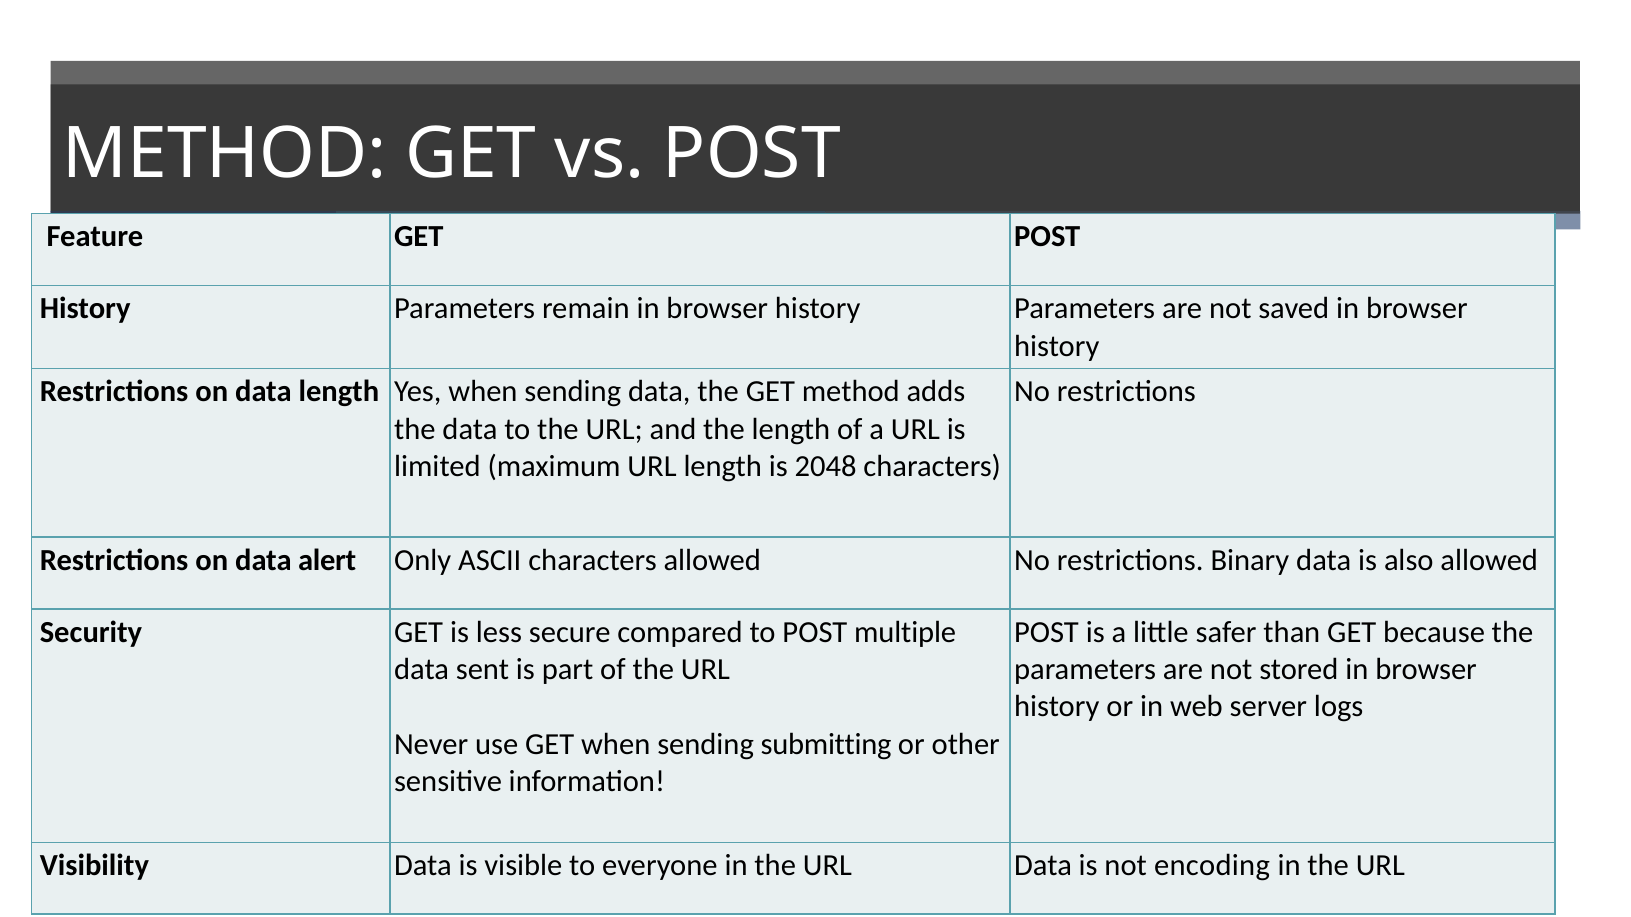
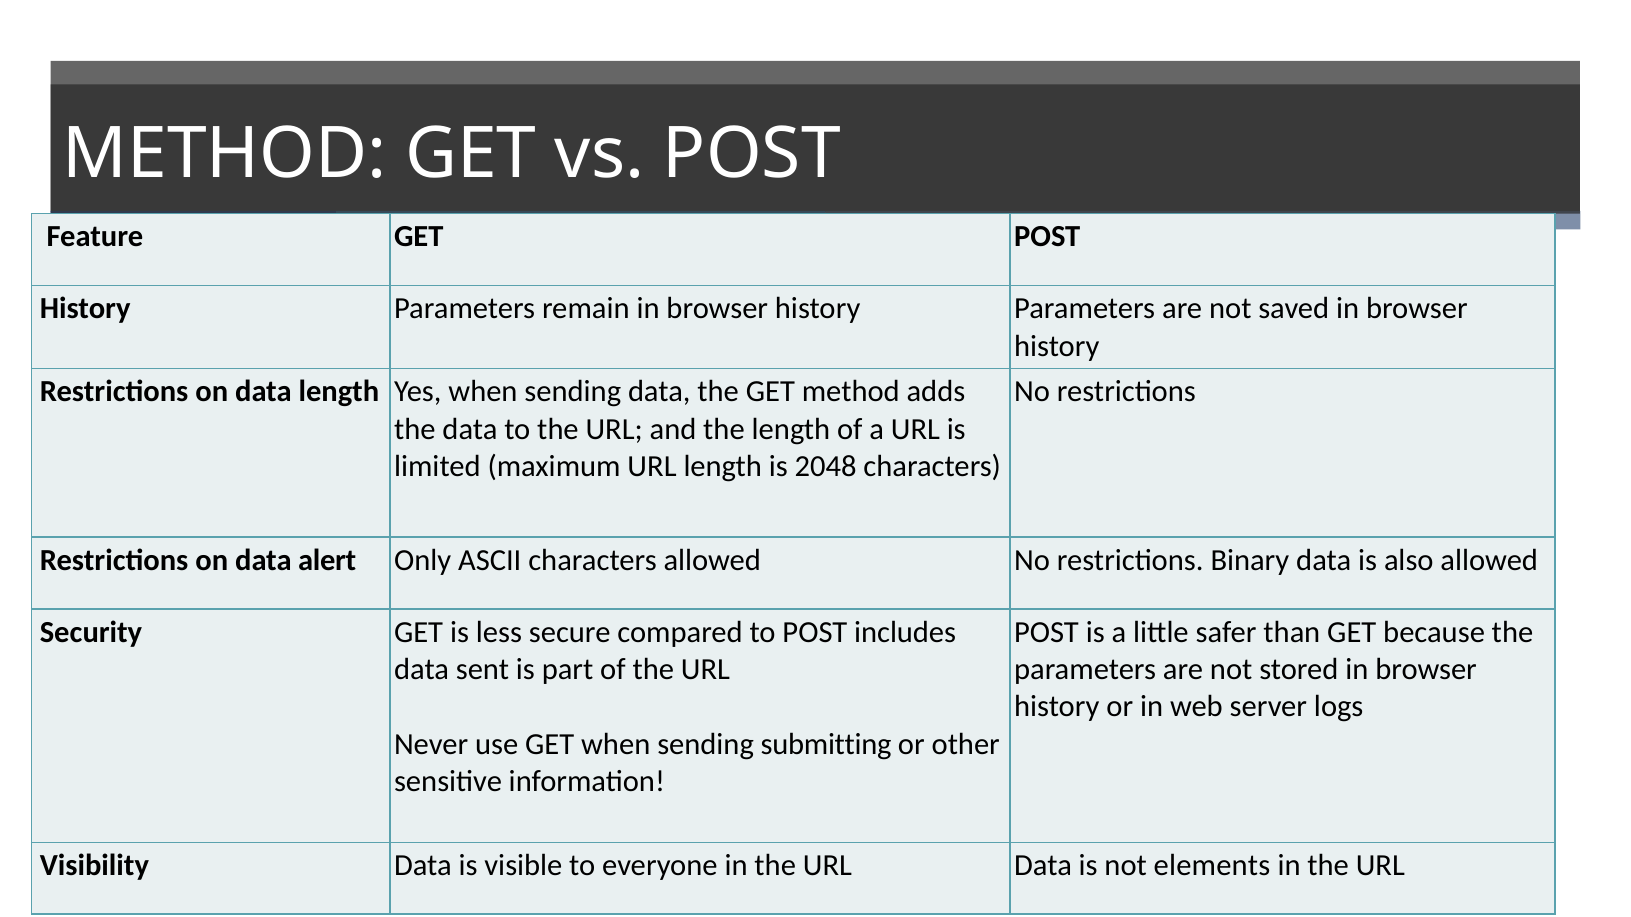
multiple: multiple -> includes
encoding: encoding -> elements
